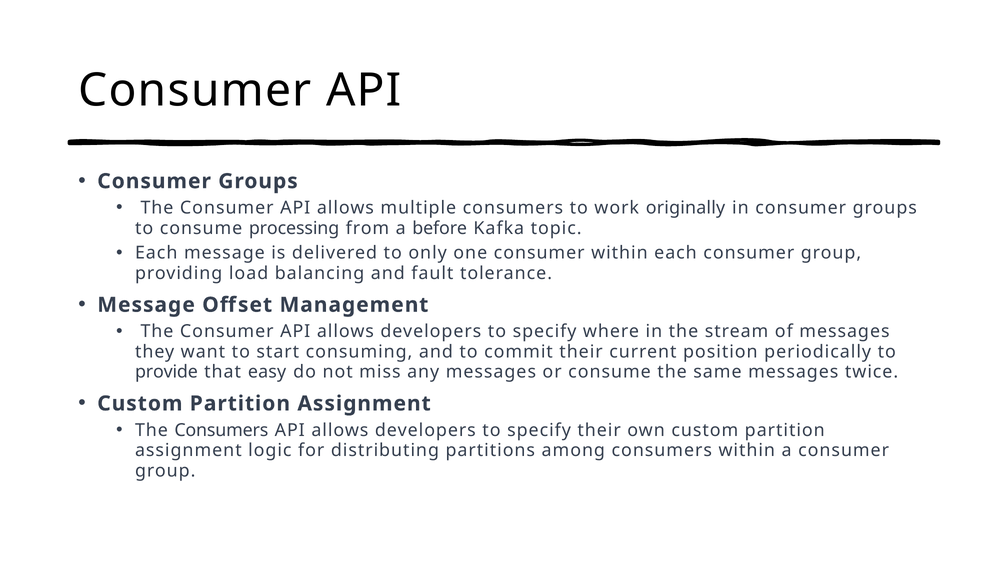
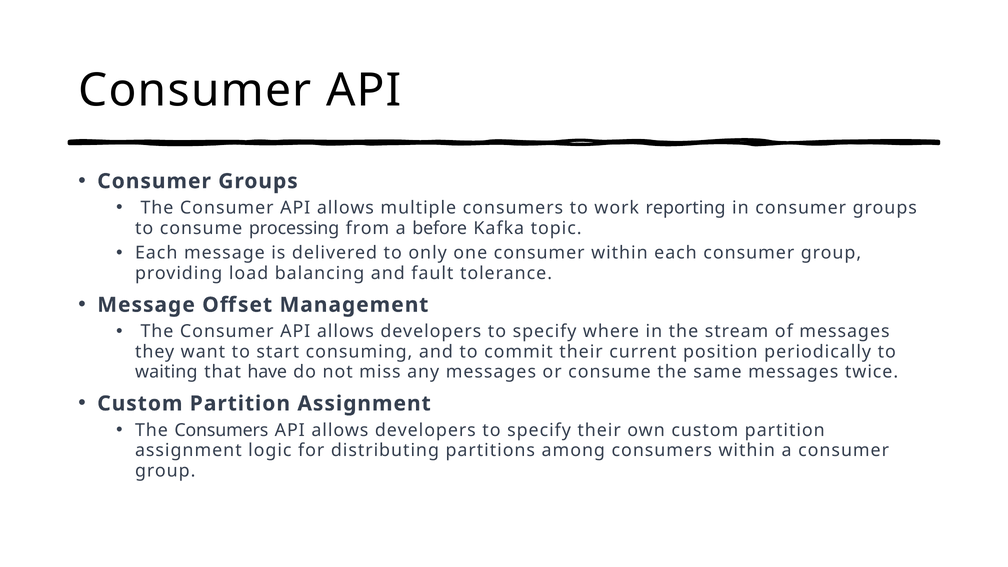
originally: originally -> reporting
provide: provide -> waiting
easy: easy -> have
